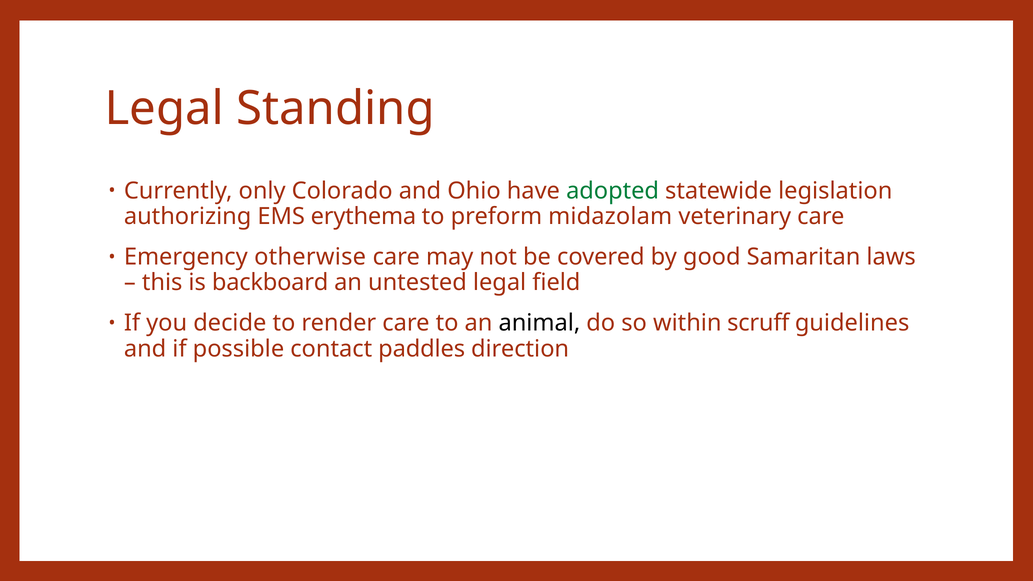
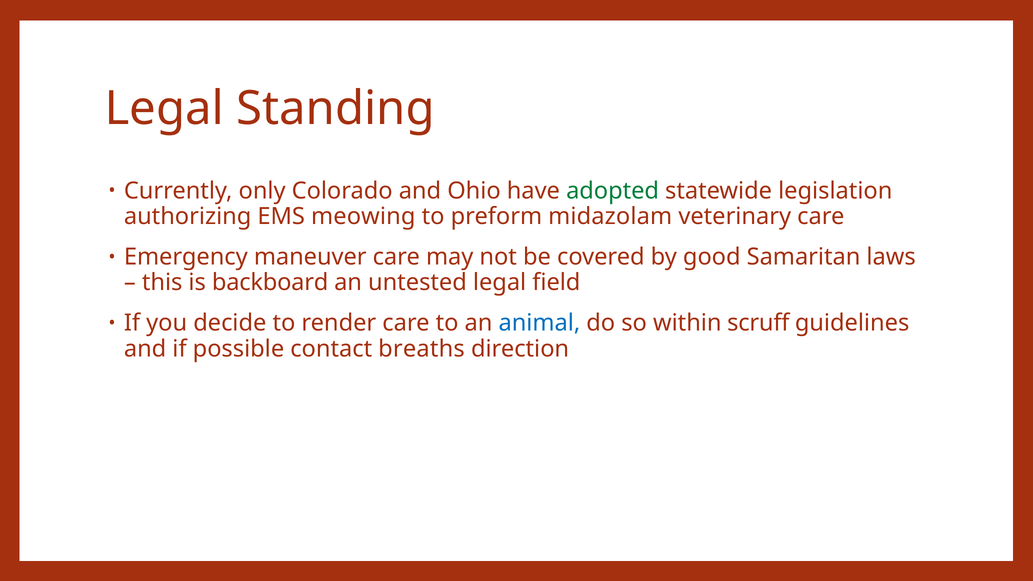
erythema: erythema -> meowing
otherwise: otherwise -> maneuver
animal colour: black -> blue
paddles: paddles -> breaths
